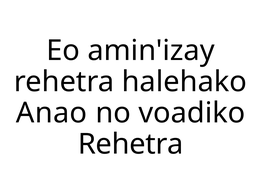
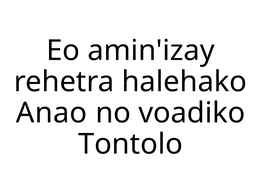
Rehetra at (131, 145): Rehetra -> Tontolo
